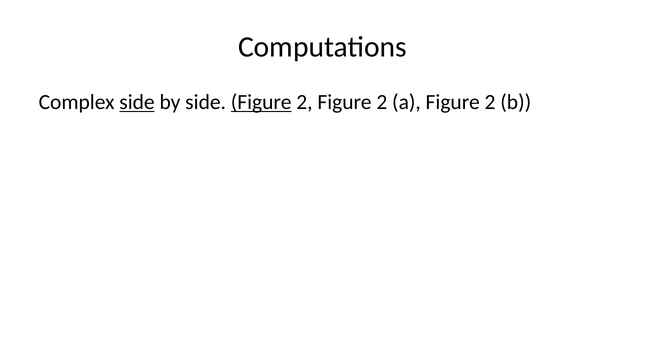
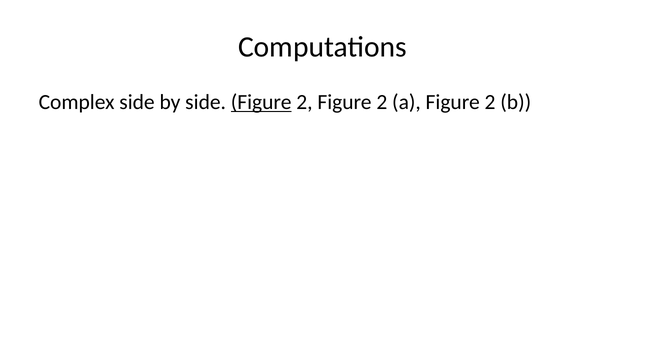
side at (137, 102) underline: present -> none
